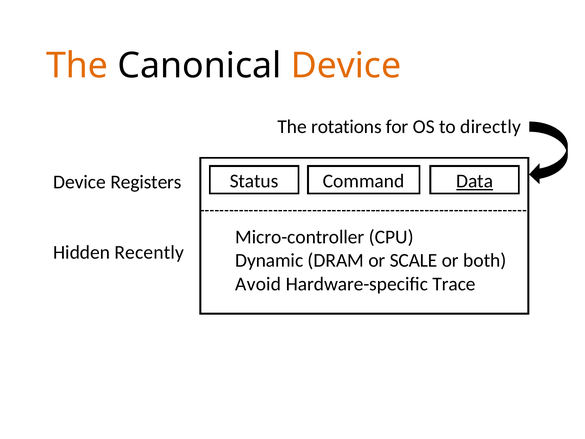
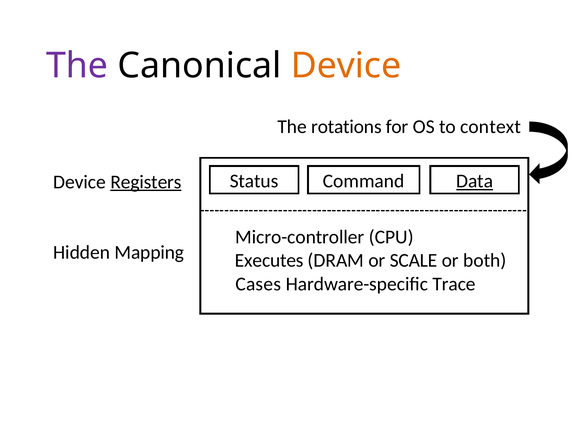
The at (77, 66) colour: orange -> purple
directly: directly -> context
Registers underline: none -> present
Recently: Recently -> Mapping
Dynamic: Dynamic -> Executes
Avoid: Avoid -> Cases
